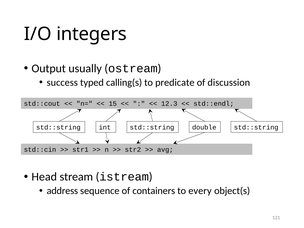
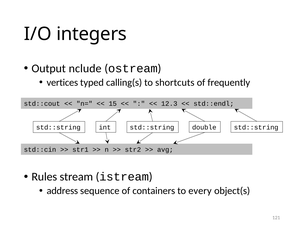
usually: usually -> nclude
success: success -> vertices
predicate: predicate -> shortcuts
discussion: discussion -> frequently
Head: Head -> Rules
